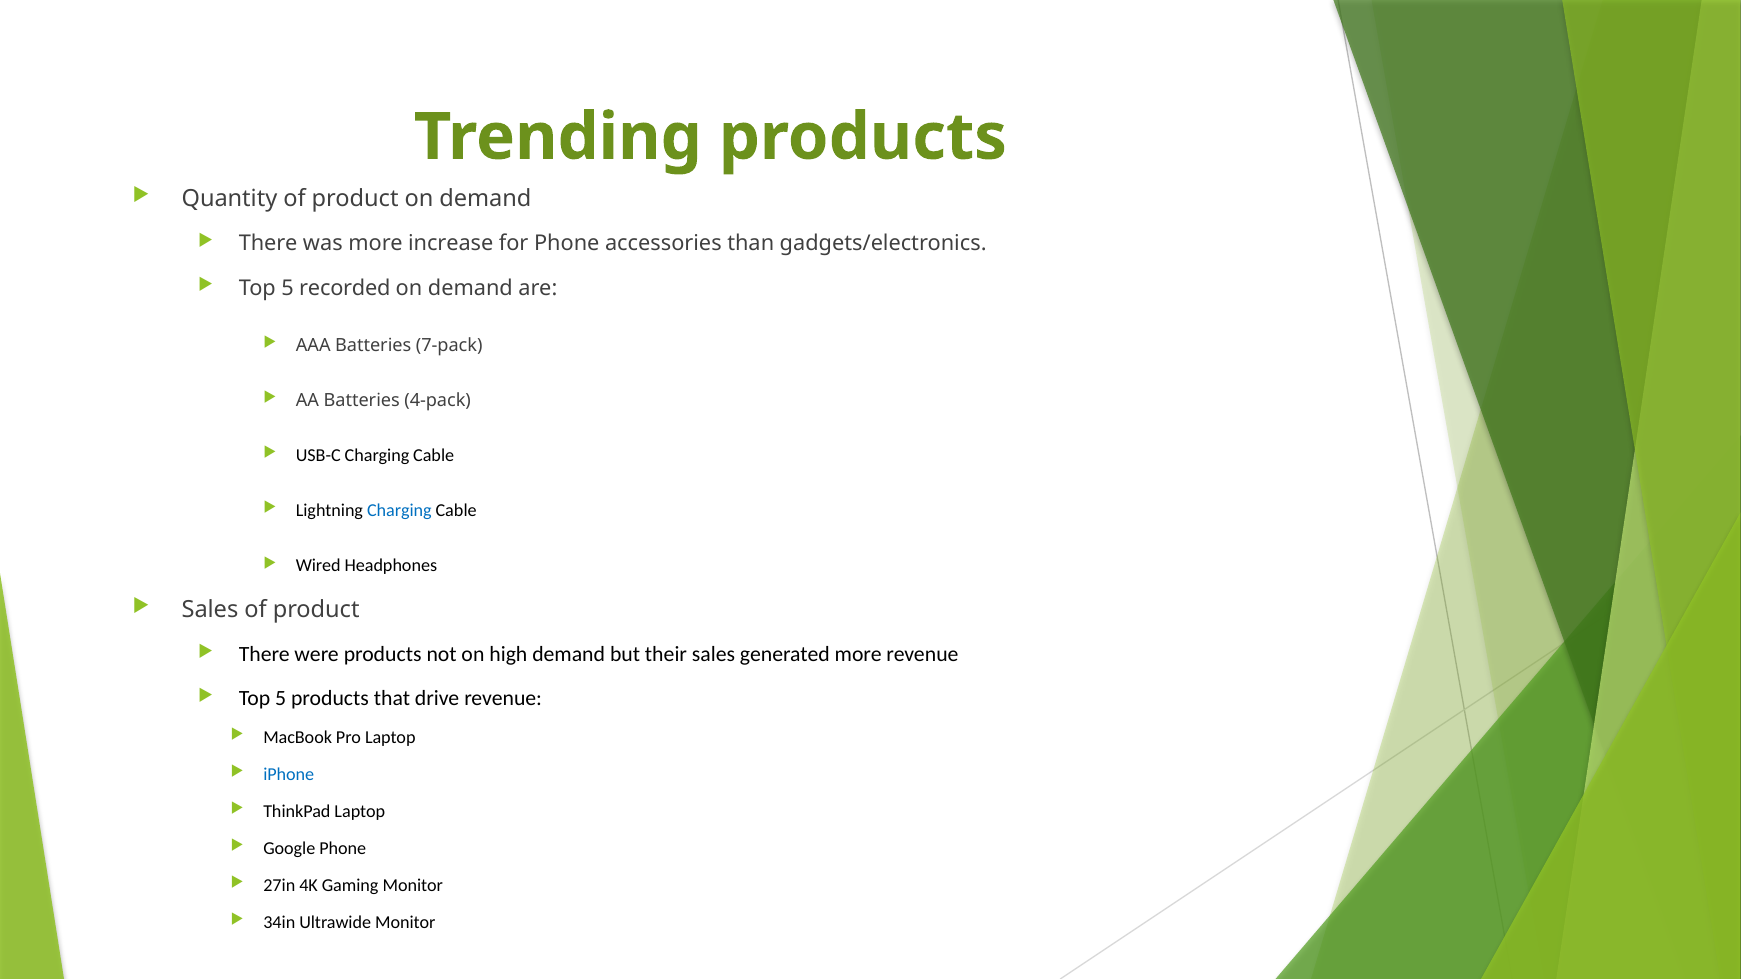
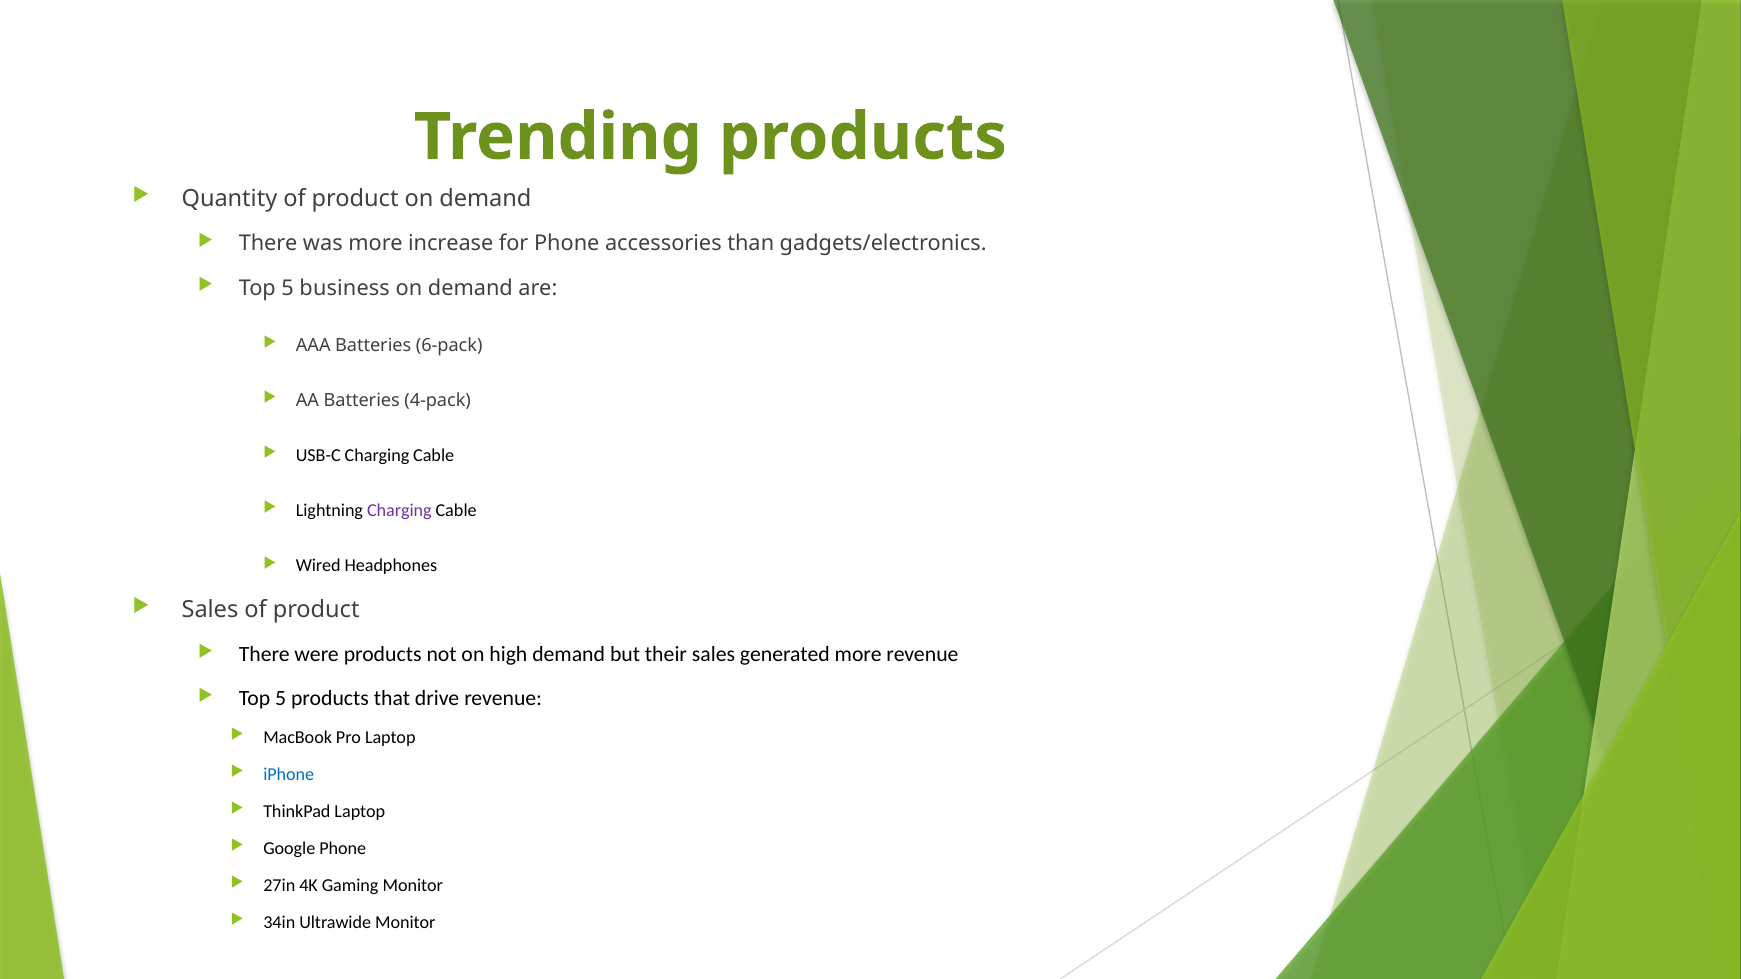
recorded: recorded -> business
7-pack: 7-pack -> 6-pack
Charging at (399, 511) colour: blue -> purple
